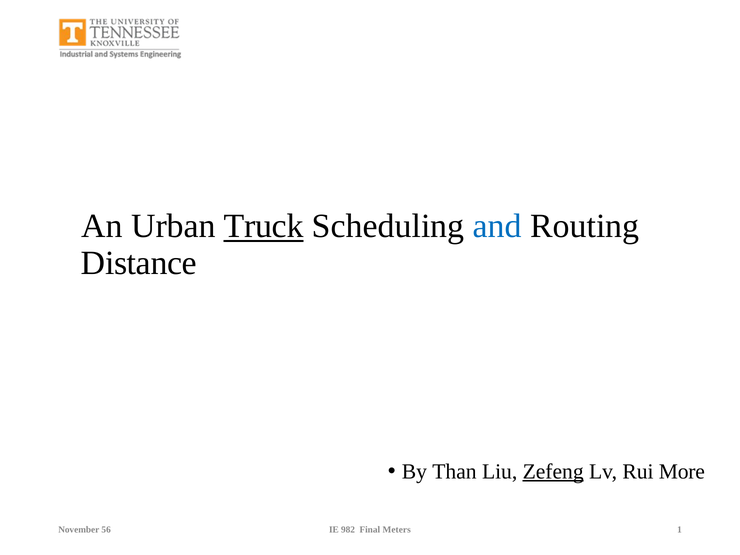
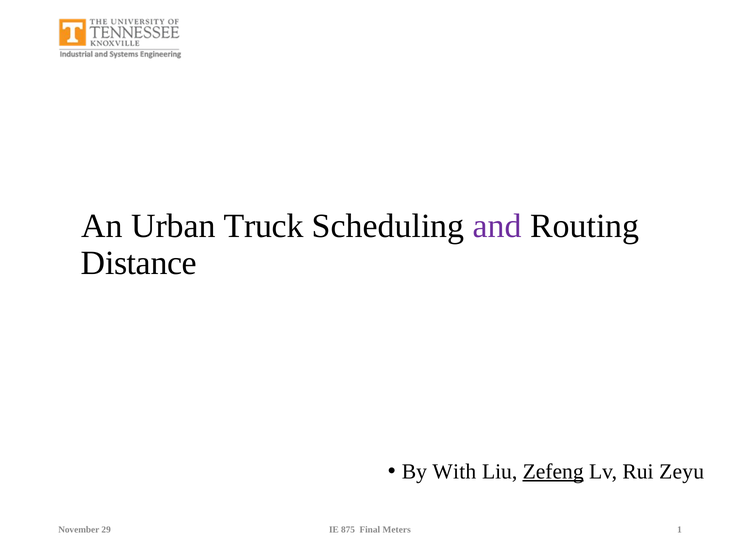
Truck underline: present -> none
and colour: blue -> purple
Than: Than -> With
More: More -> Zeyu
56: 56 -> 29
982: 982 -> 875
